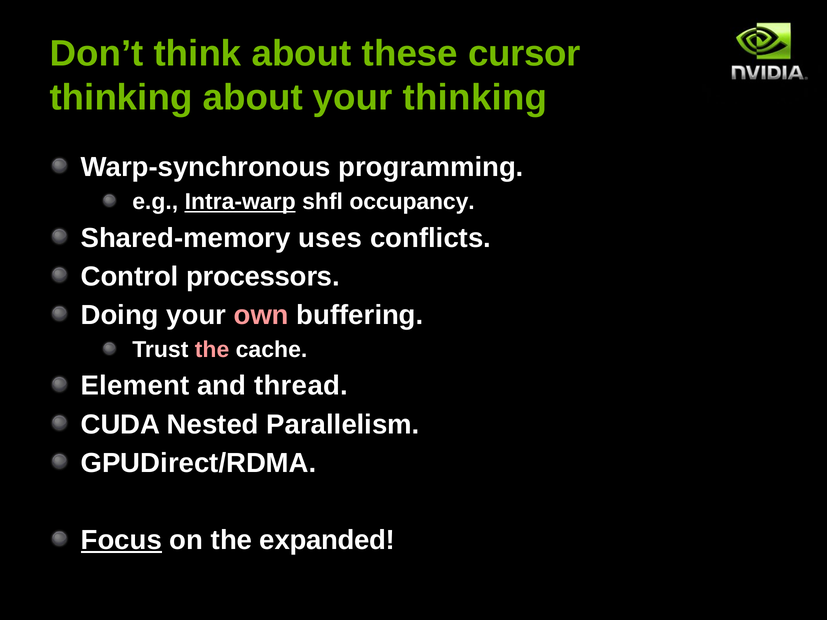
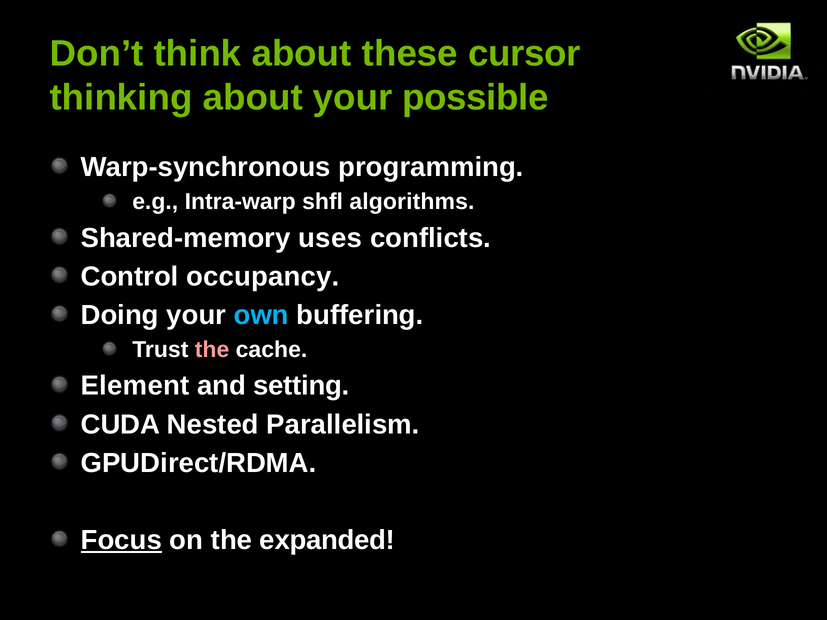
your thinking: thinking -> possible
Intra-warp underline: present -> none
occupancy: occupancy -> algorithms
processors: processors -> occupancy
own colour: pink -> light blue
thread: thread -> setting
